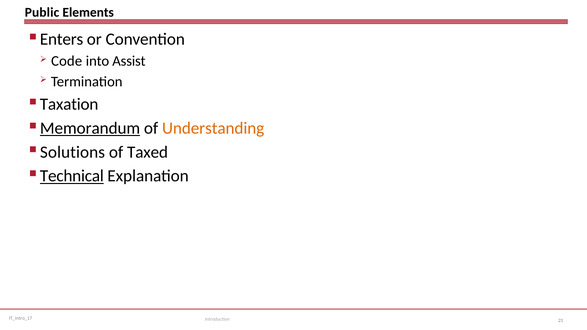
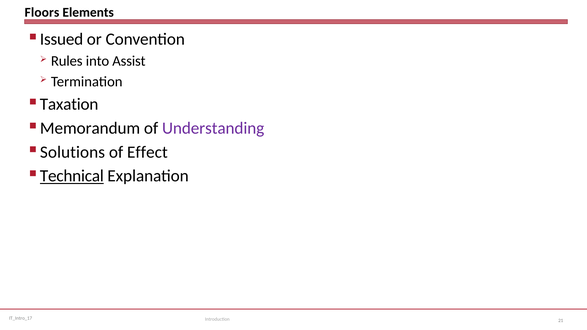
Public: Public -> Floors
Enters: Enters -> Issued
Code: Code -> Rules
Memorandum underline: present -> none
Understanding colour: orange -> purple
Taxed: Taxed -> Effect
